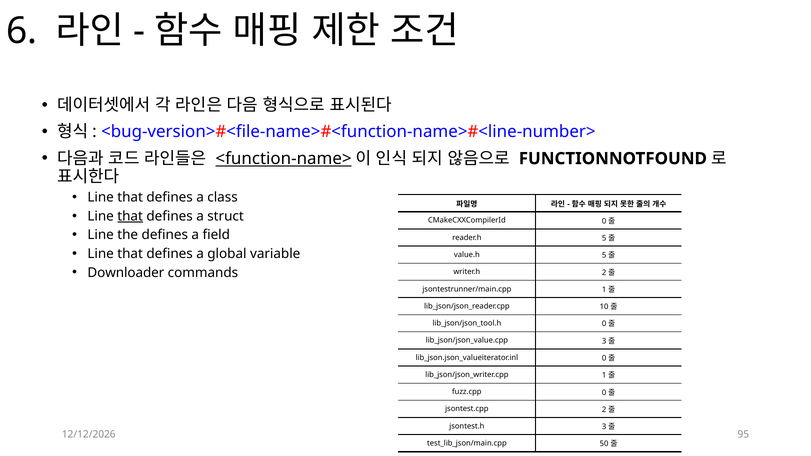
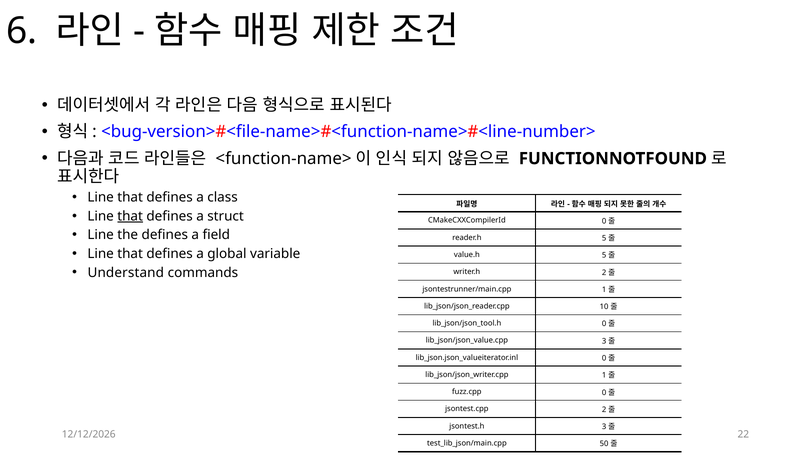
<function-name> underline: present -> none
Downloader: Downloader -> Understand
95: 95 -> 22
